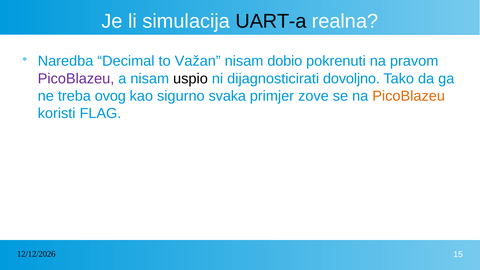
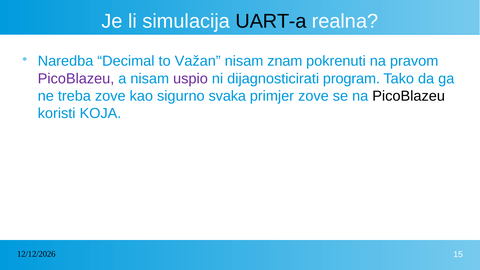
dobio: dobio -> znam
uspio colour: black -> purple
dovoljno: dovoljno -> program
treba ovog: ovog -> zove
PicoBlazeu at (409, 96) colour: orange -> black
FLAG: FLAG -> KOJA
